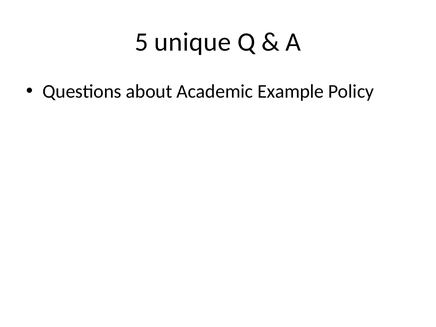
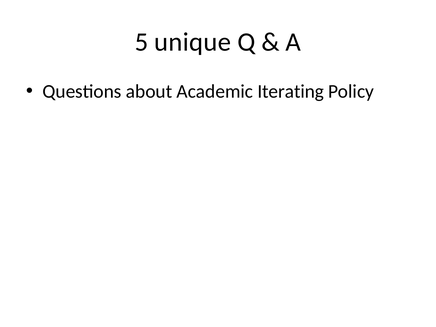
Example: Example -> Iterating
